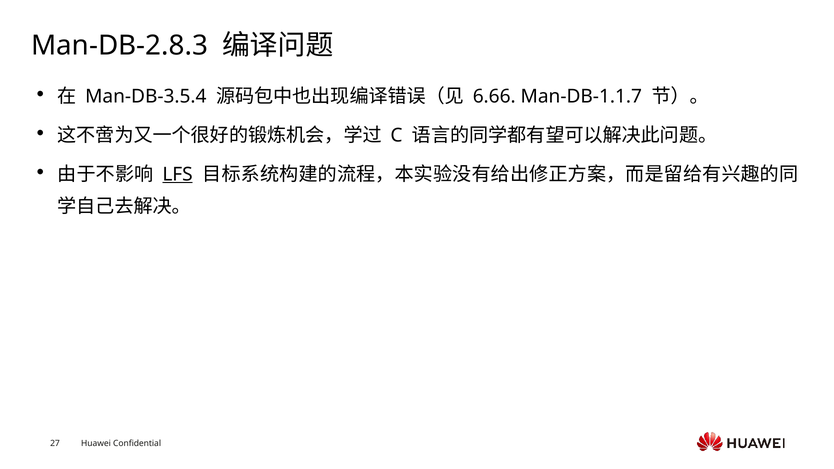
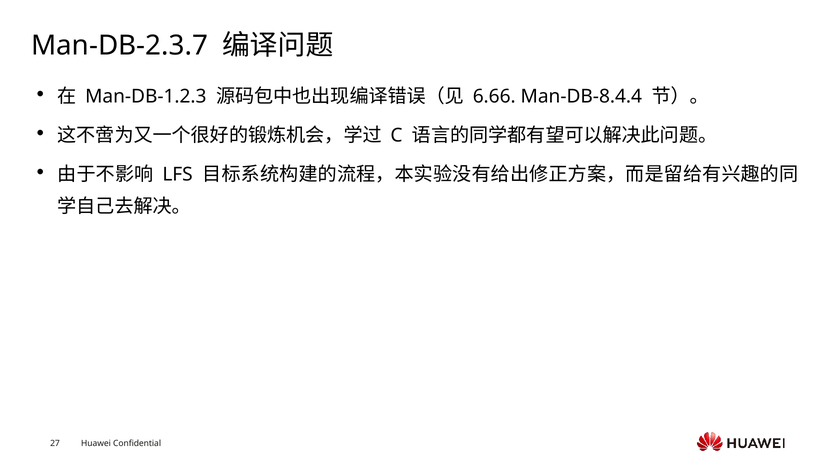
Man-DB-2.8.3: Man-DB-2.8.3 -> Man-DB-2.3.7
Man-DB-3.5.4: Man-DB-3.5.4 -> Man-DB-1.2.3
Man-DB-1.1.7: Man-DB-1.1.7 -> Man-DB-8.4.4
LFS underline: present -> none
